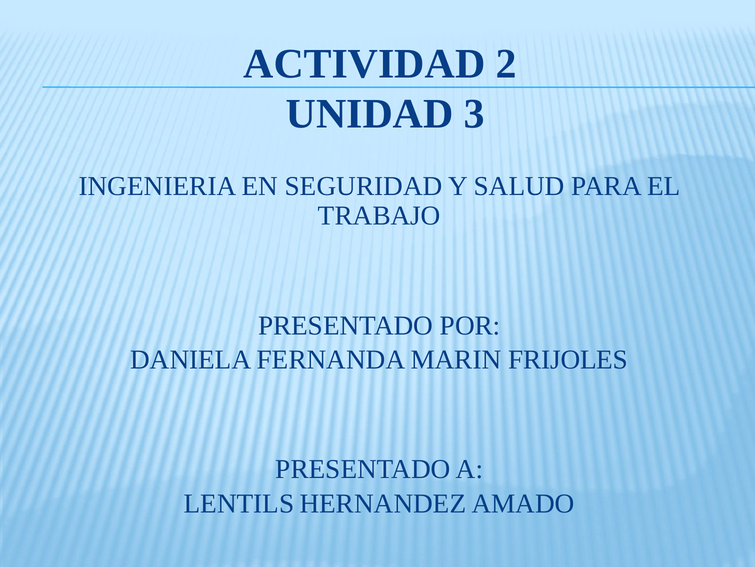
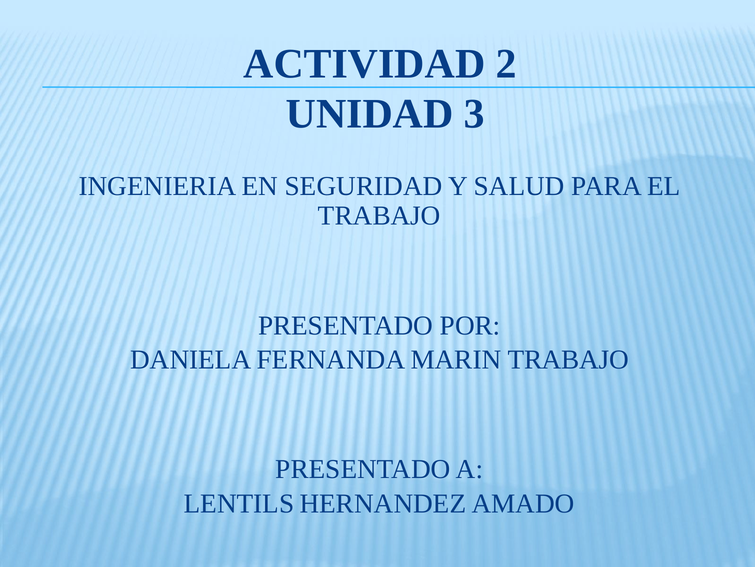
MARIN FRIJOLES: FRIJOLES -> TRABAJO
